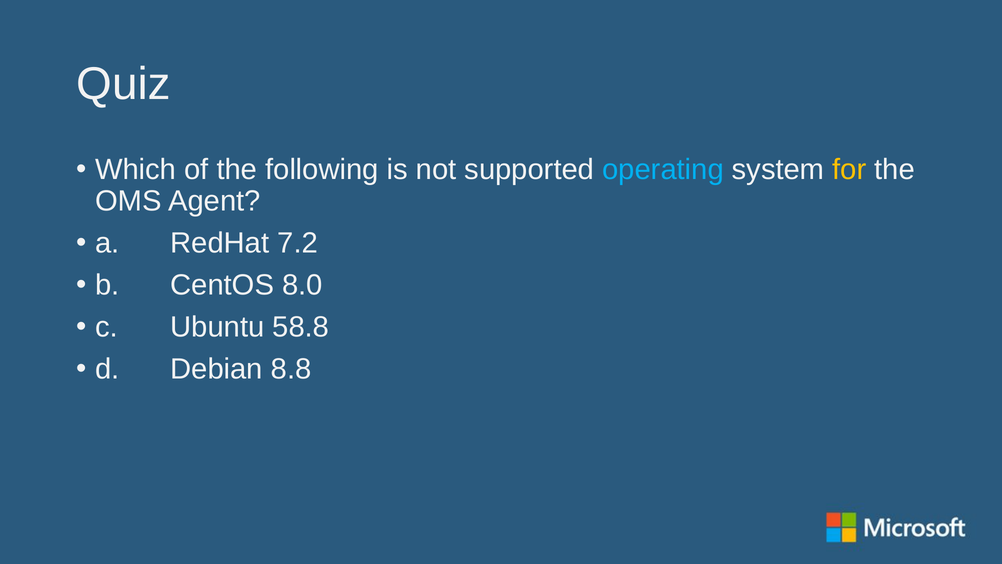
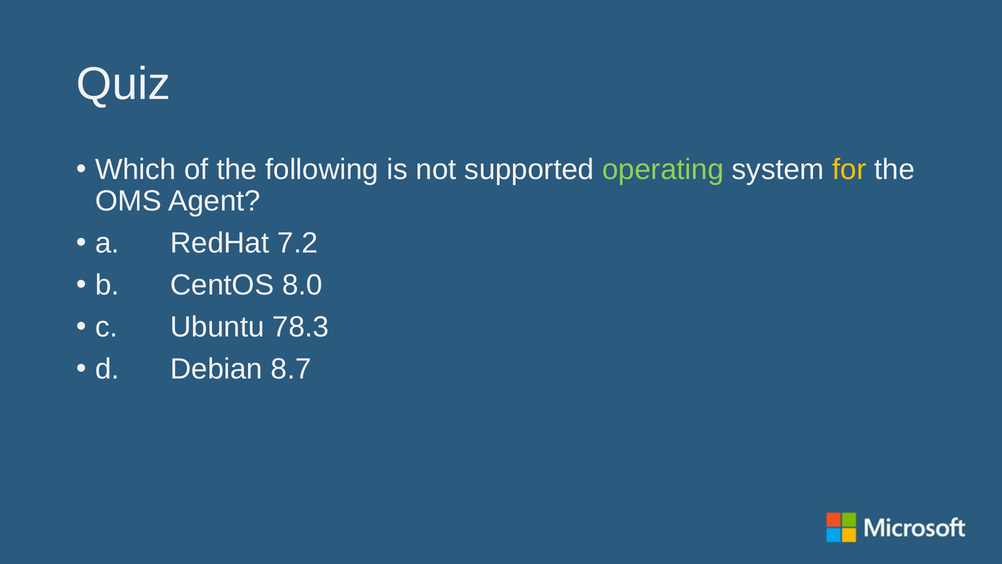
operating colour: light blue -> light green
58.8: 58.8 -> 78.3
8.8: 8.8 -> 8.7
